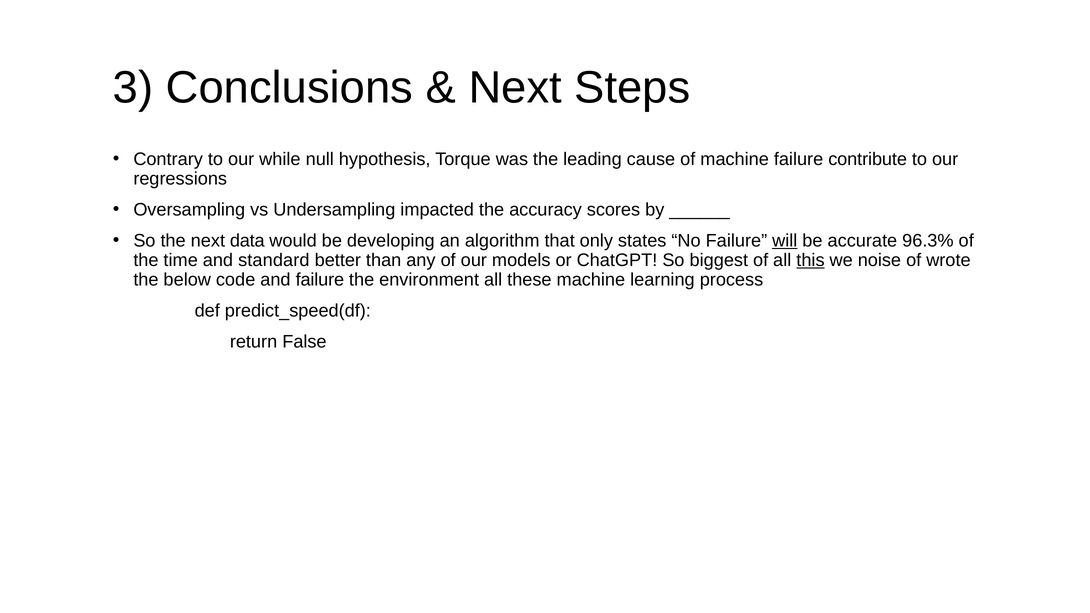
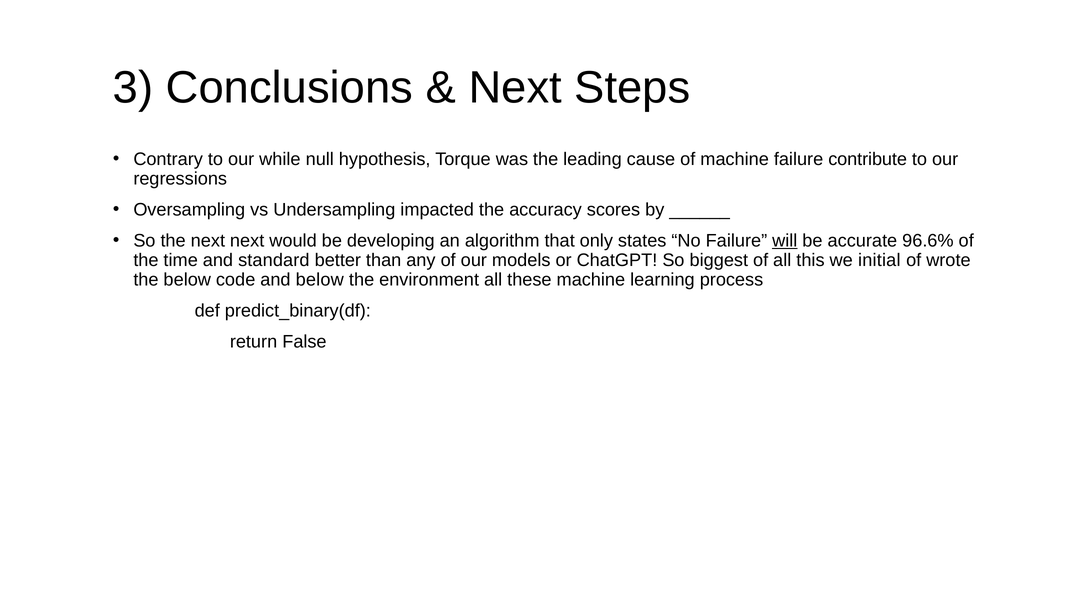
next data: data -> next
96.3%: 96.3% -> 96.6%
this underline: present -> none
noise: noise -> initial
and failure: failure -> below
predict_speed(df: predict_speed(df -> predict_binary(df
